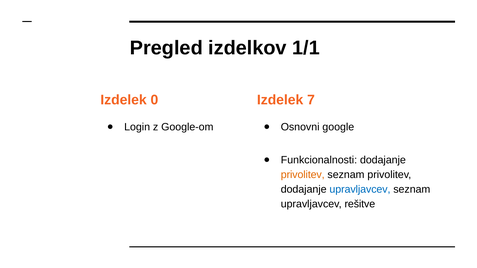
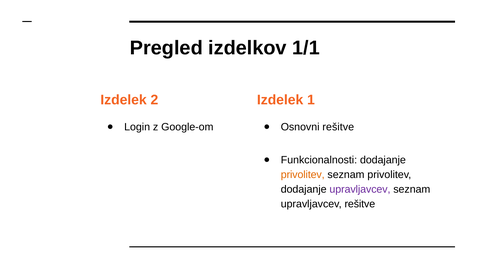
0: 0 -> 2
7: 7 -> 1
Osnovni google: google -> rešitve
upravljavcev at (360, 190) colour: blue -> purple
